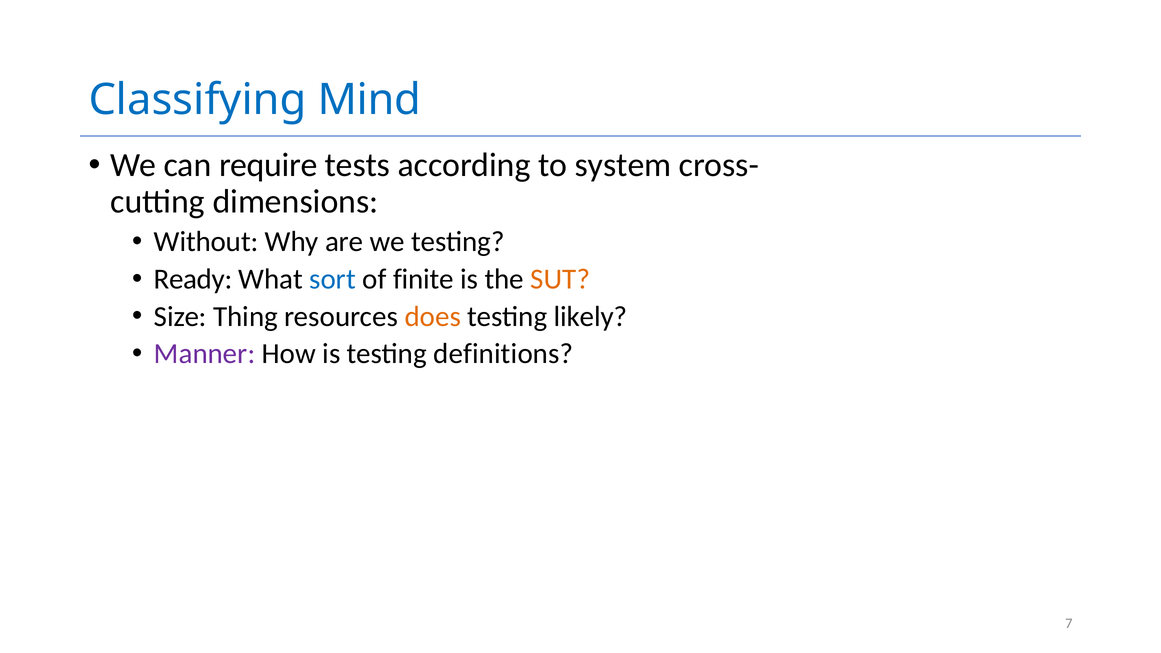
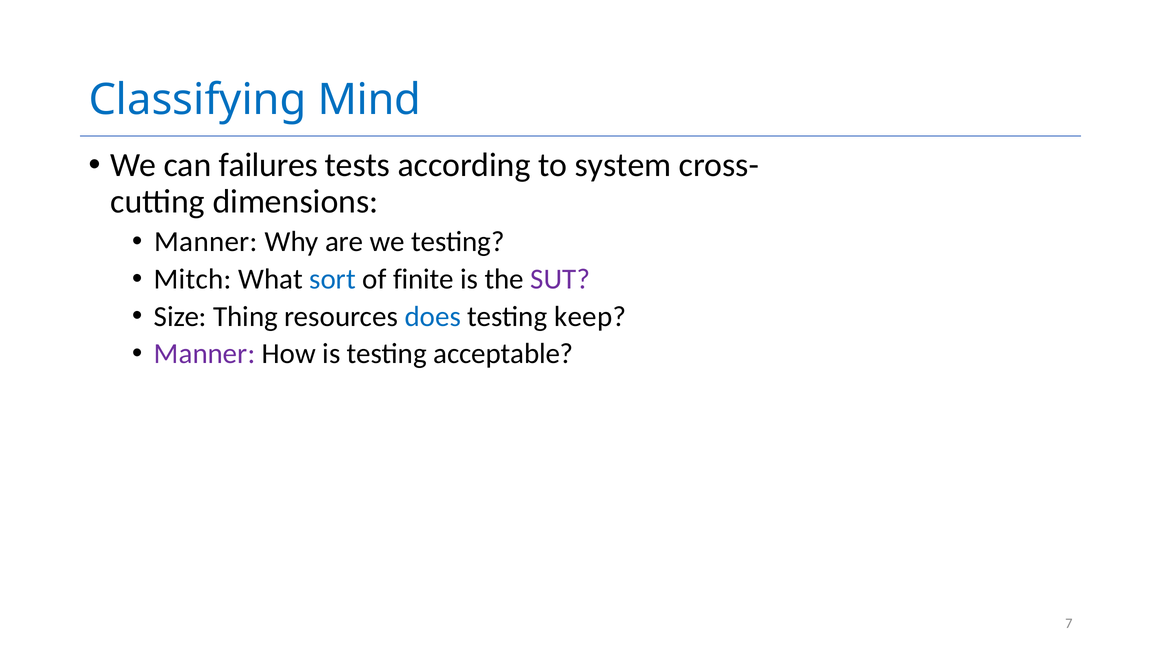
require: require -> failures
Without at (206, 242): Without -> Manner
Ready: Ready -> Mitch
SUT colour: orange -> purple
does colour: orange -> blue
likely: likely -> keep
definitions: definitions -> acceptable
